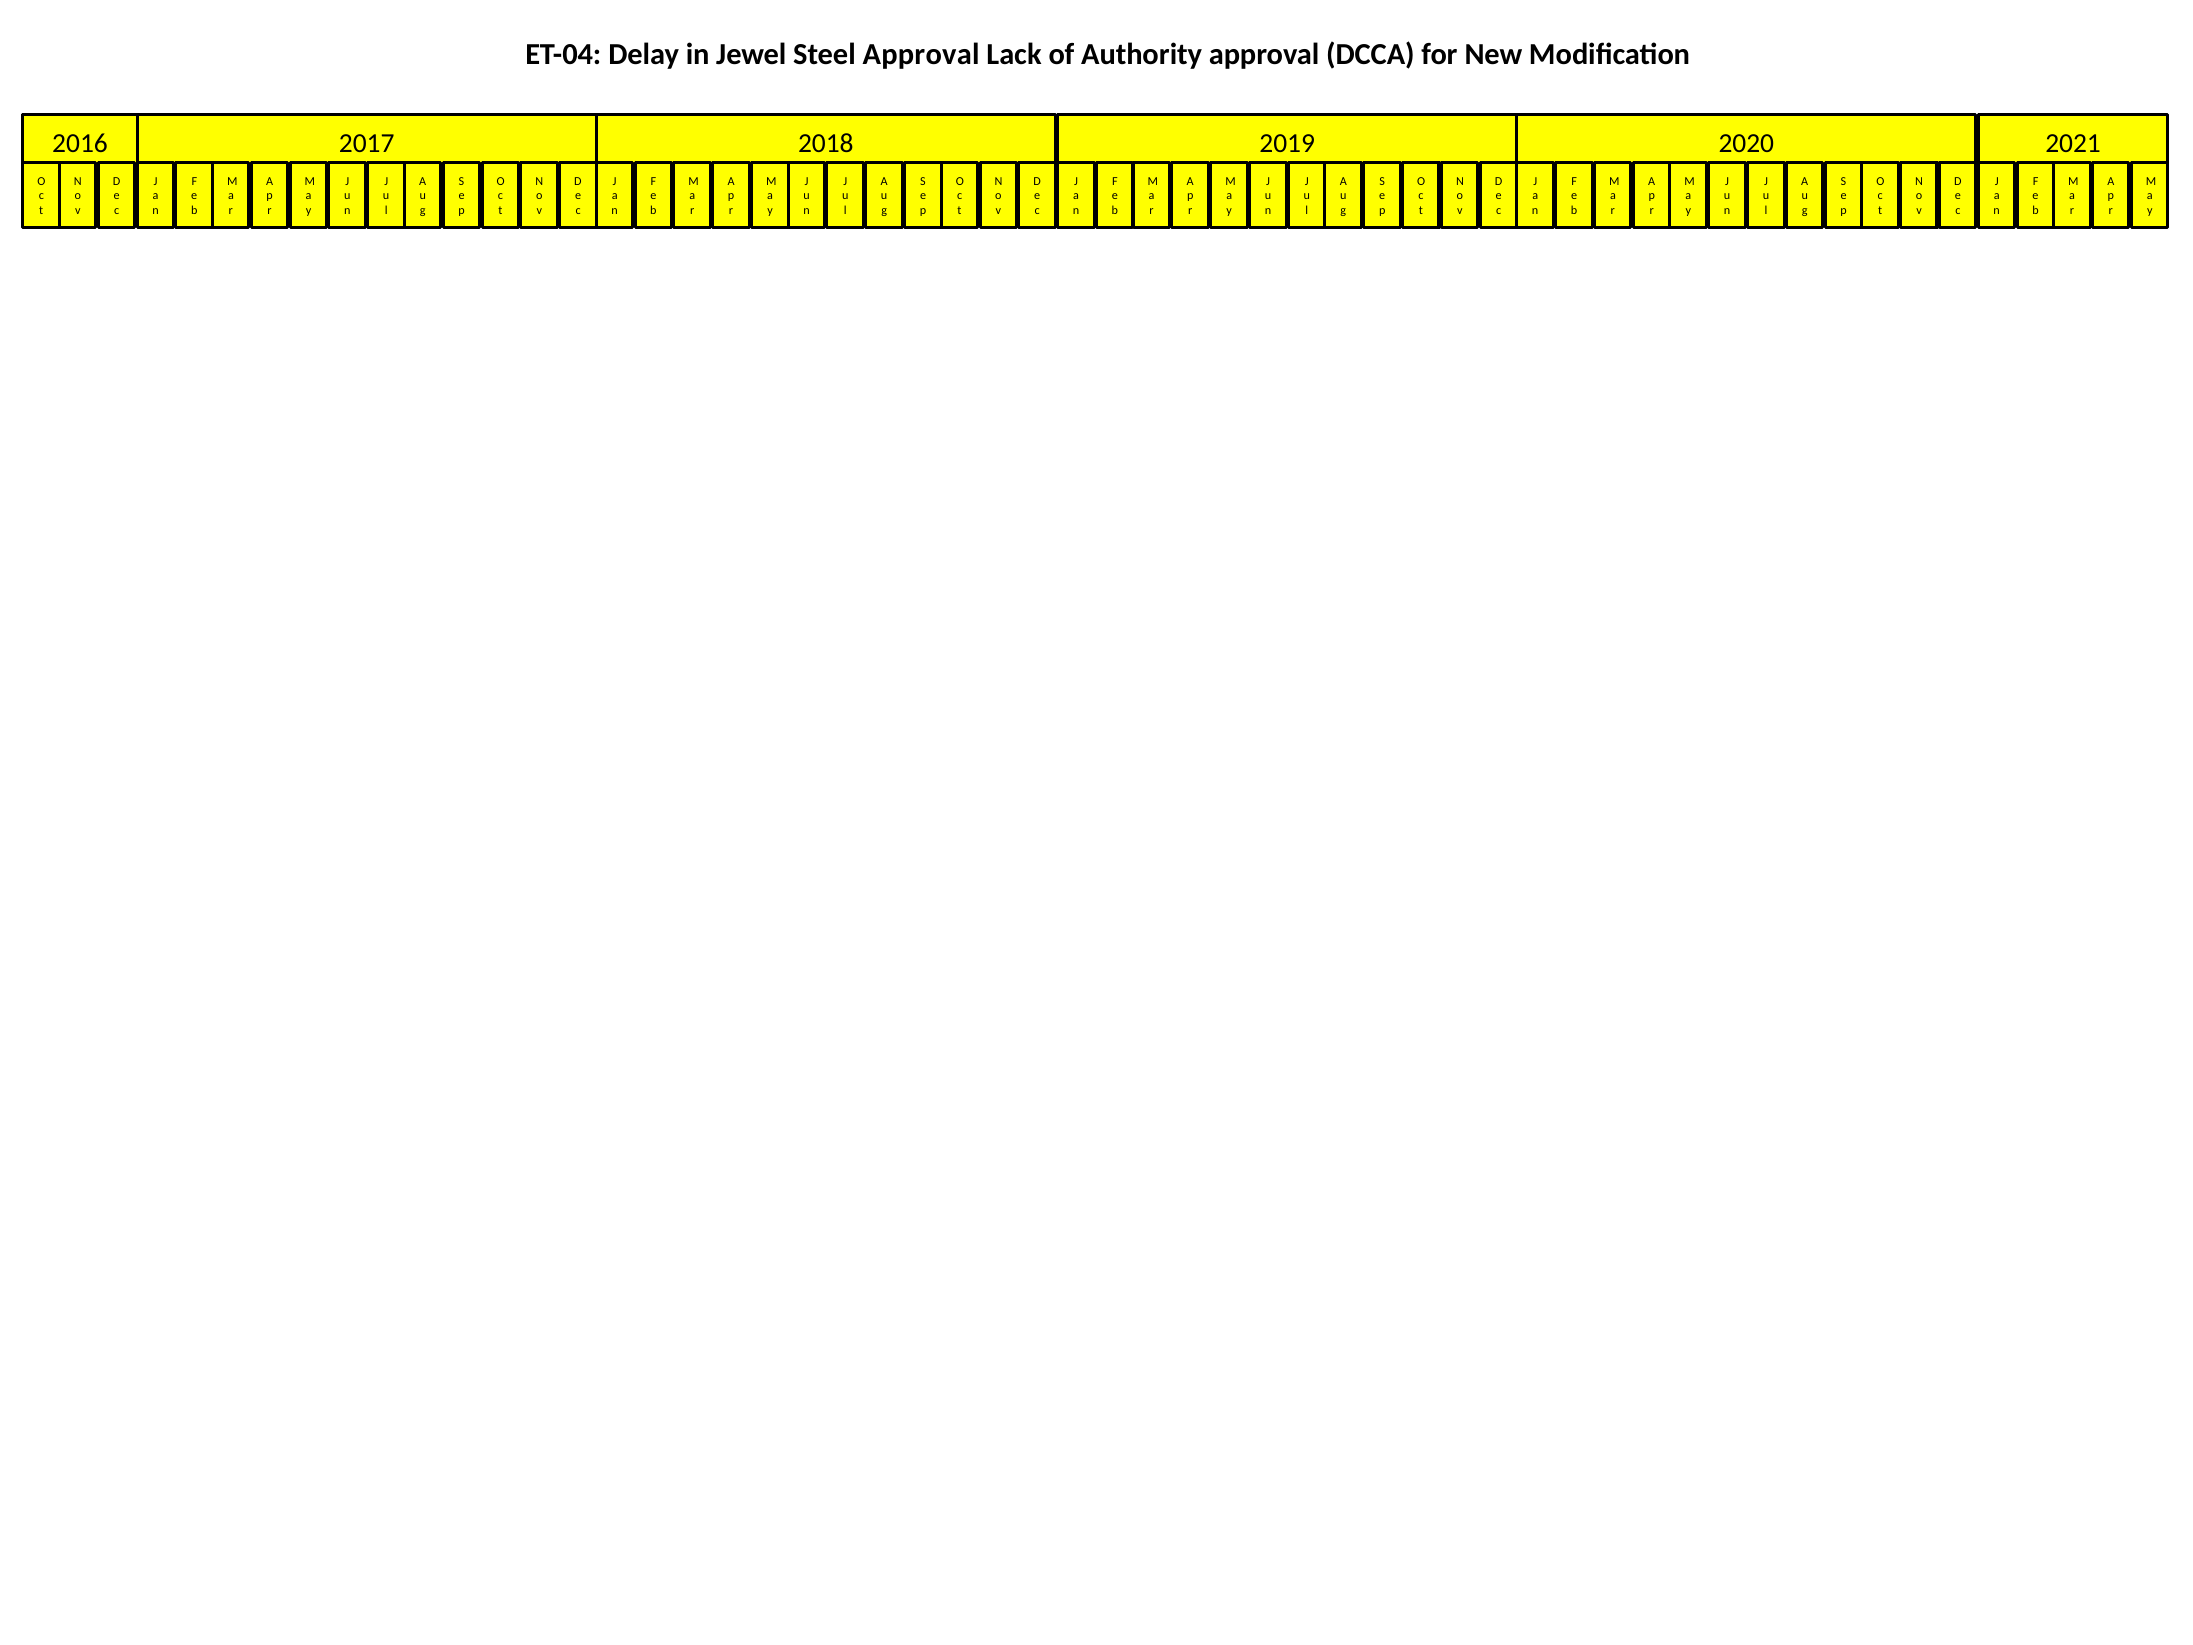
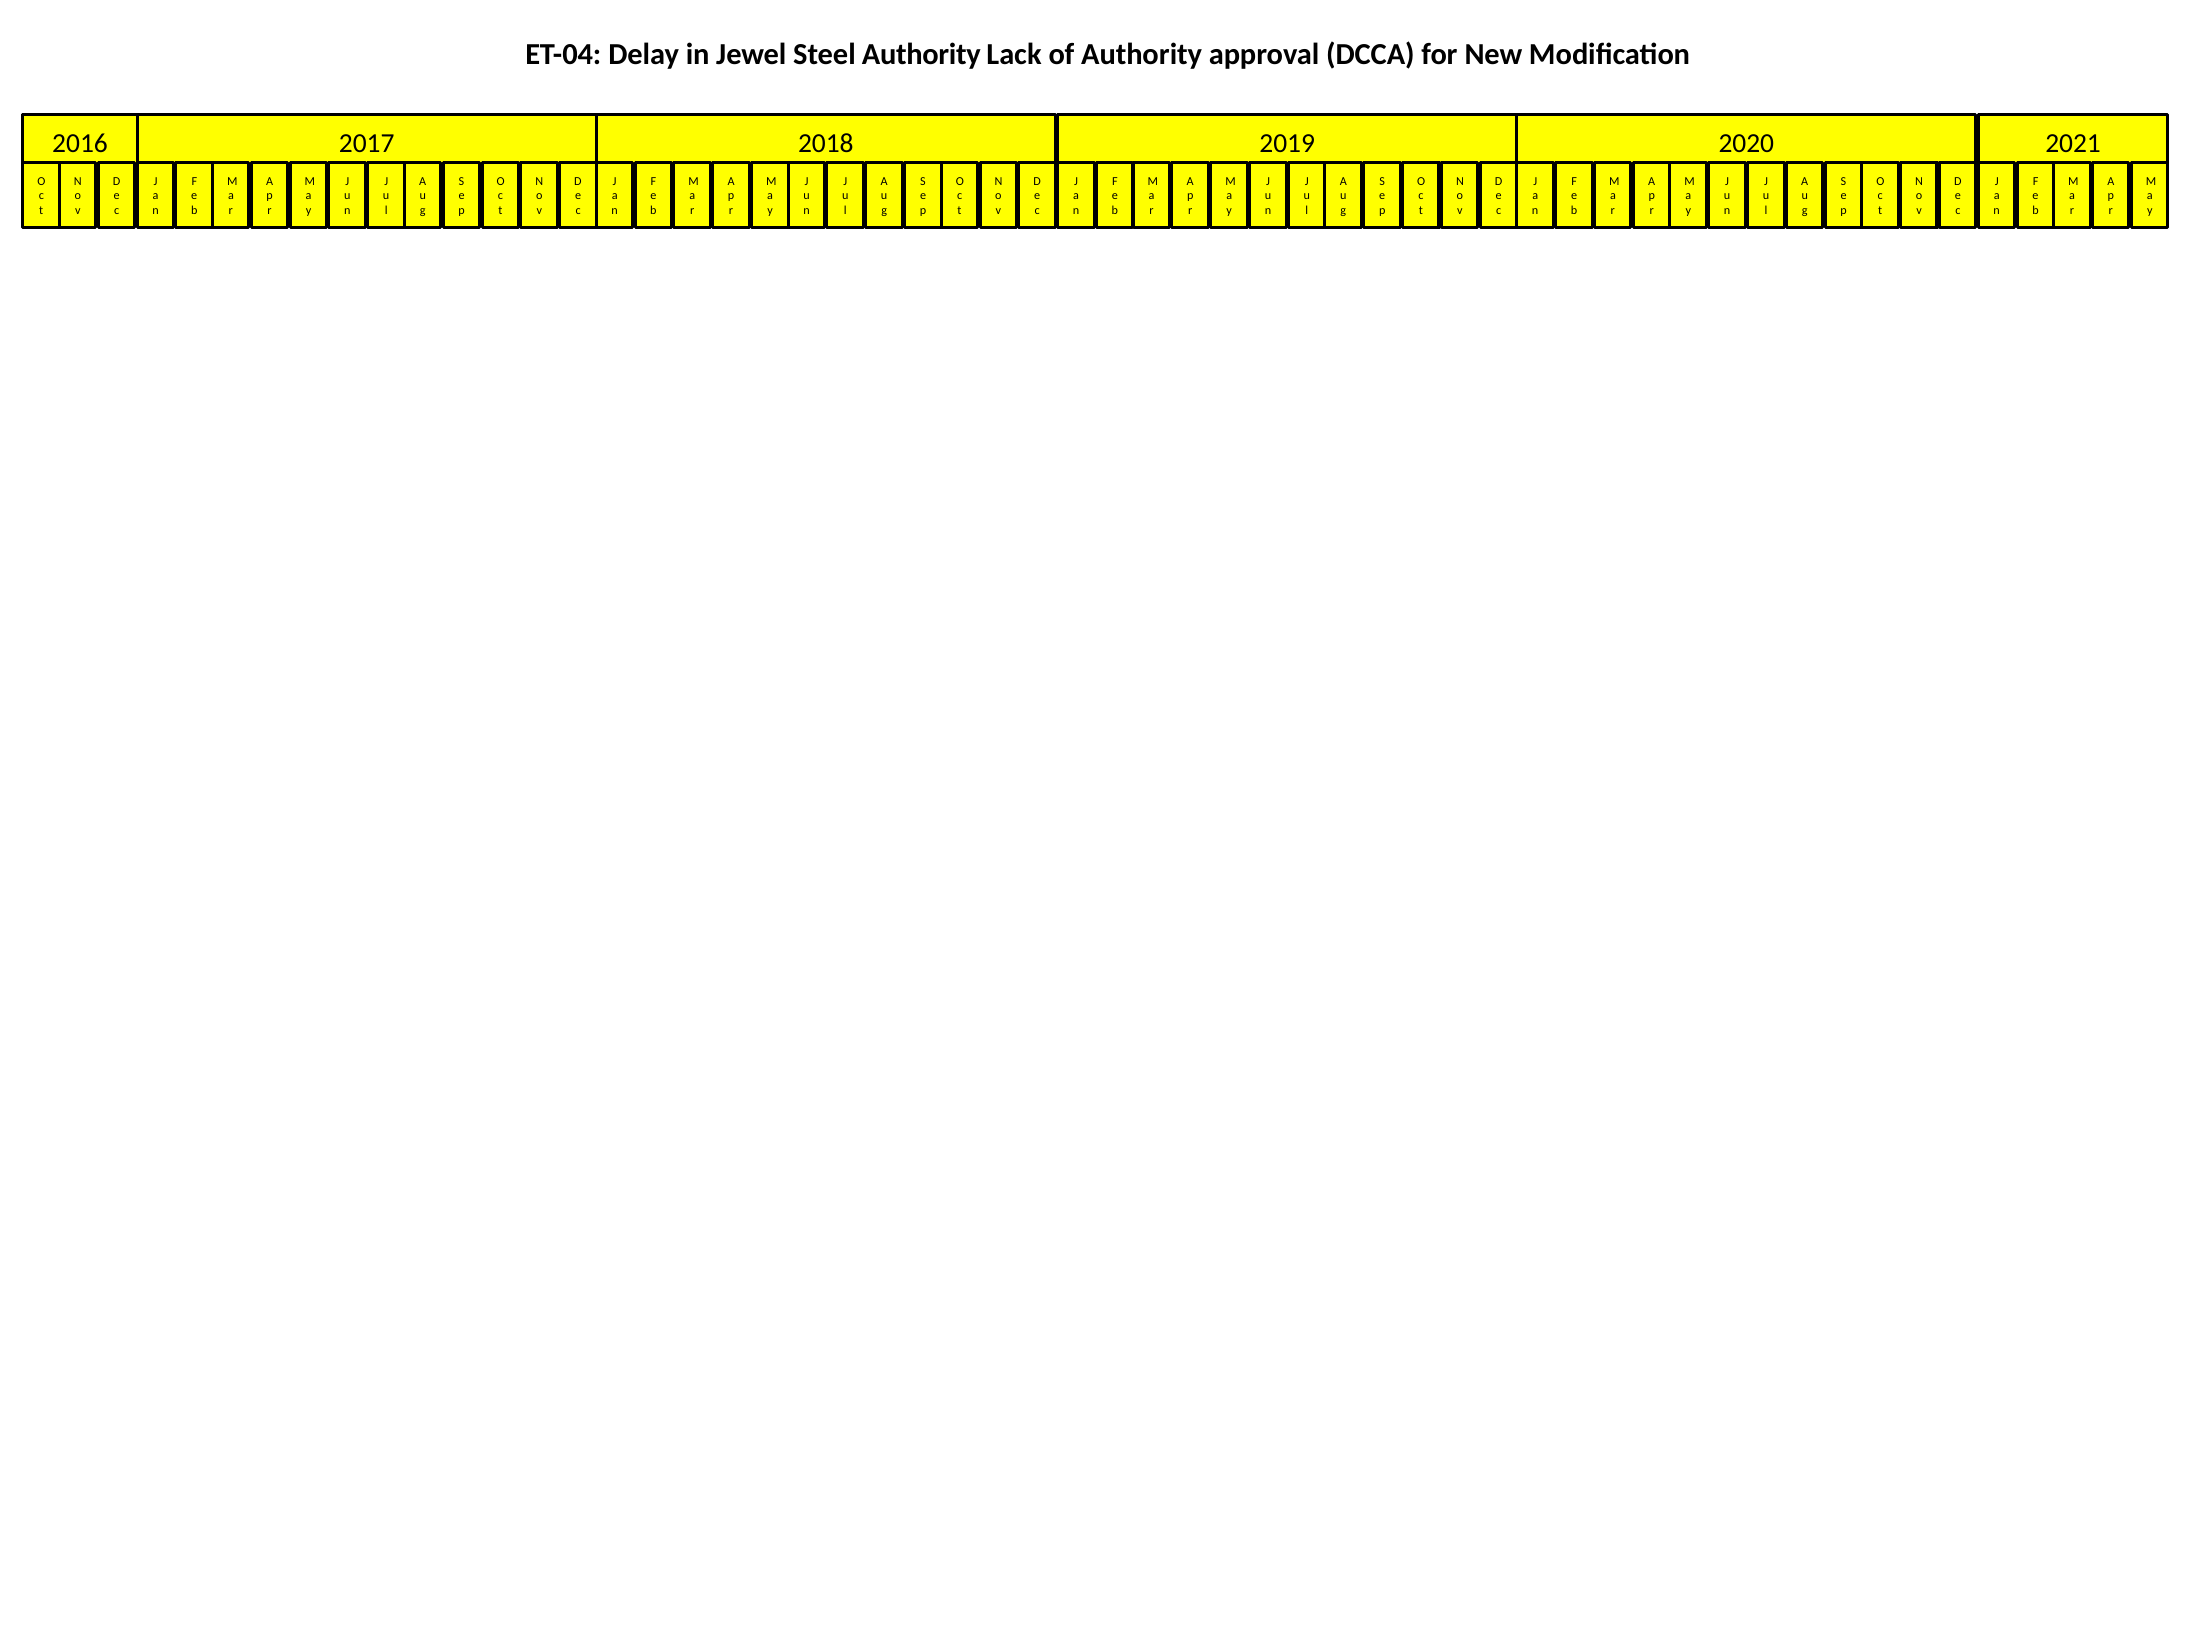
Steel Approval: Approval -> Authority
